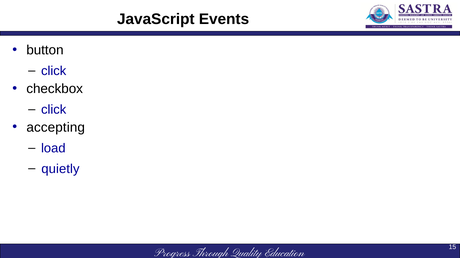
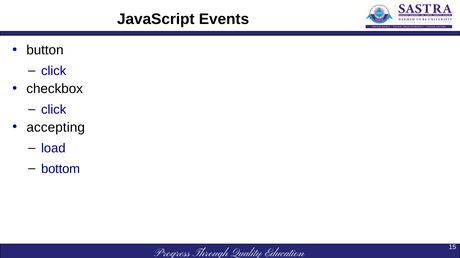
quietly: quietly -> bottom
